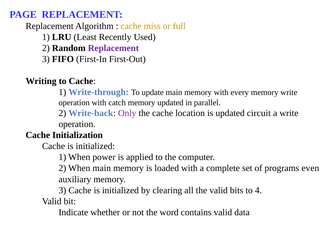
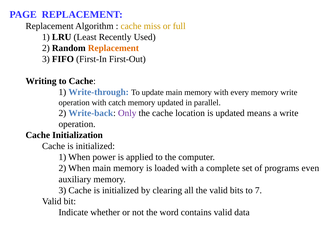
Replacement at (113, 48) colour: purple -> orange
circuit: circuit -> means
4: 4 -> 7
